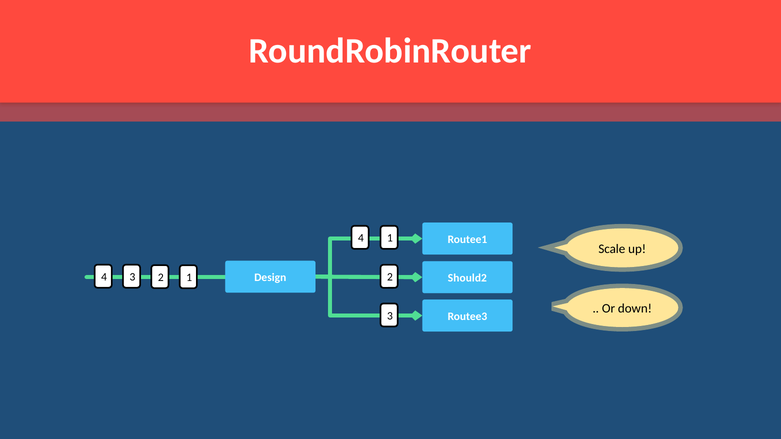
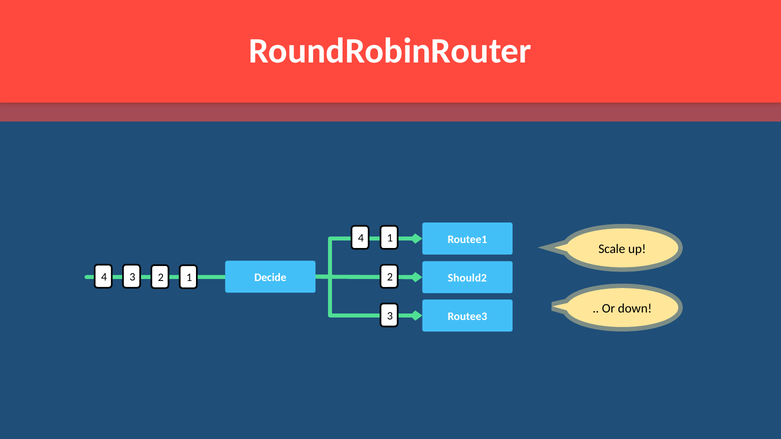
Design: Design -> Decide
